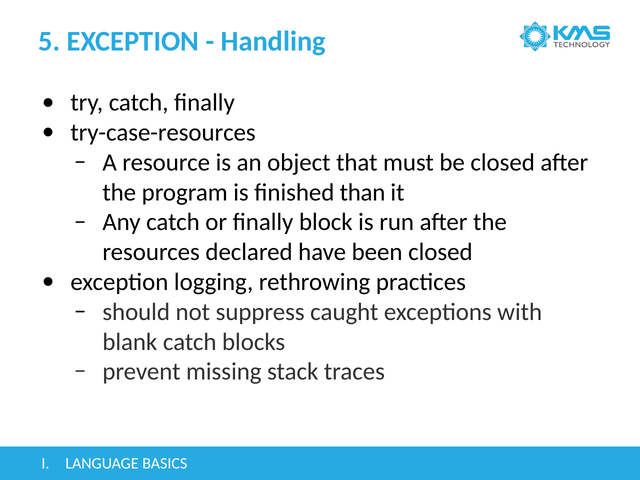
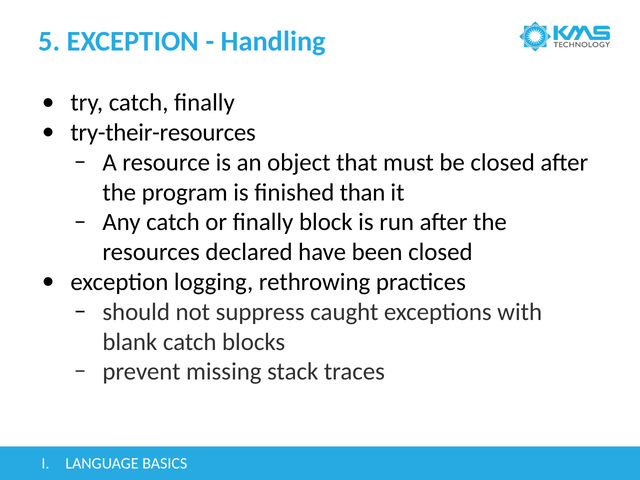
try-case-resources: try-case-resources -> try-their-resources
